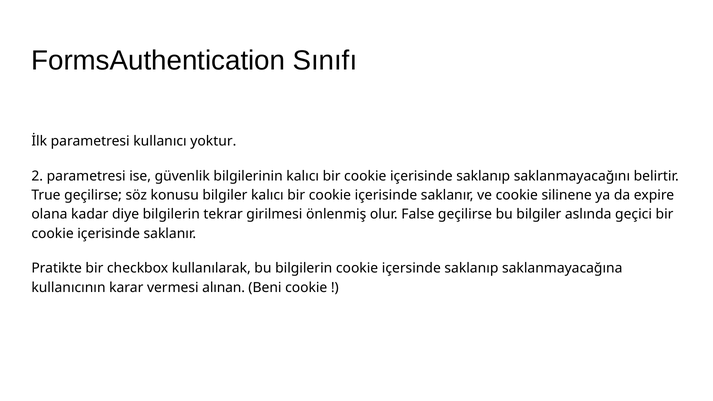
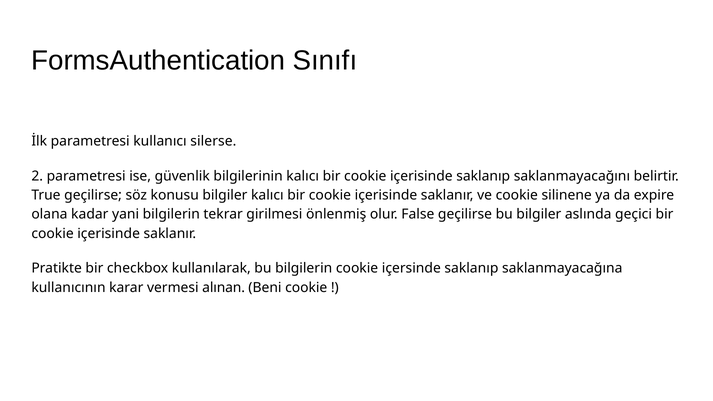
yoktur: yoktur -> silerse
diye: diye -> yani
